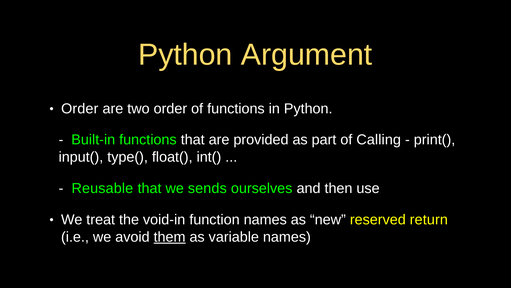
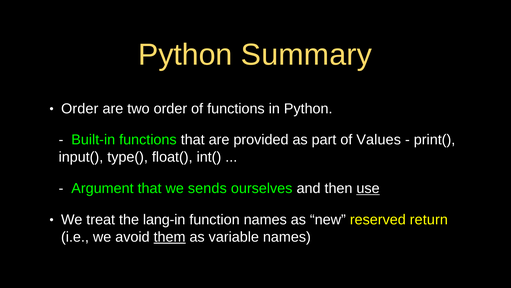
Argument: Argument -> Summary
Calling: Calling -> Values
Reusable: Reusable -> Argument
use underline: none -> present
void-in: void-in -> lang-in
